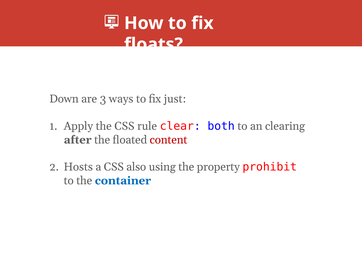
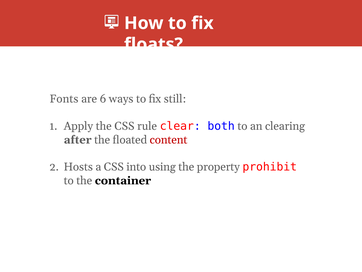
Down: Down -> Fonts
3: 3 -> 6
just: just -> still
also: also -> into
container colour: blue -> black
